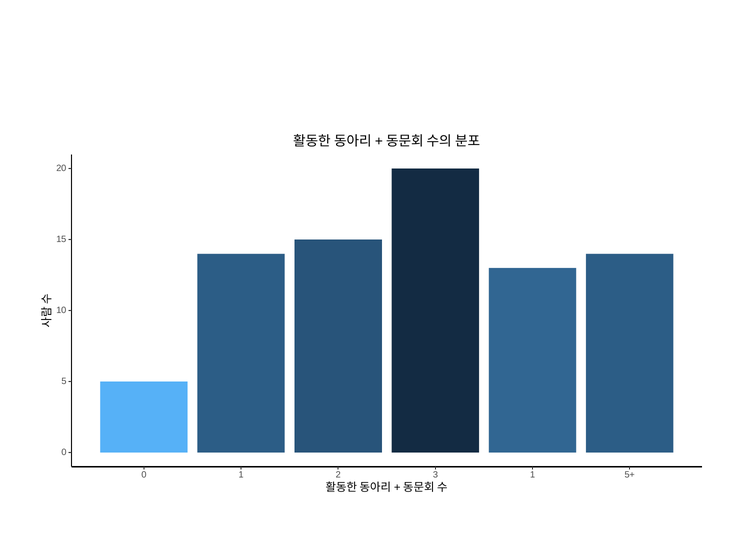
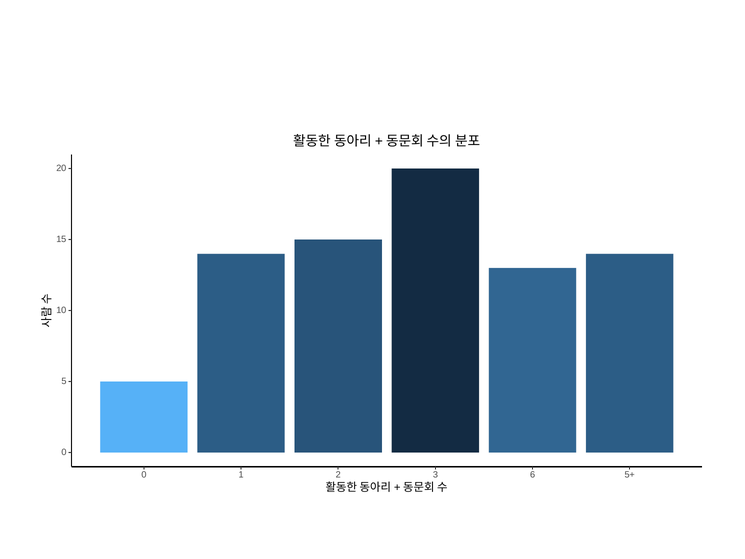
3 1: 1 -> 6
